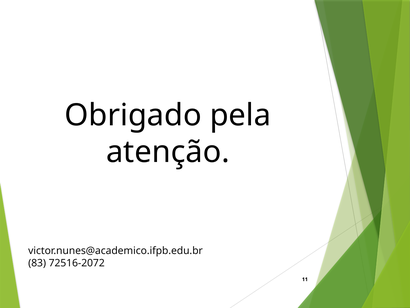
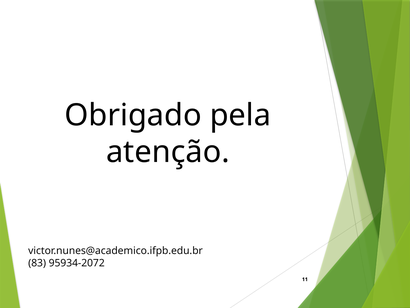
72516-2072: 72516-2072 -> 95934-2072
